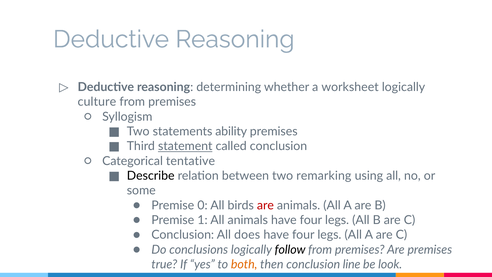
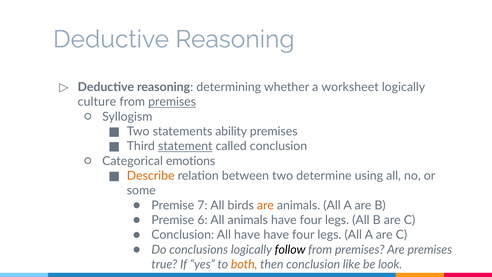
premises at (172, 102) underline: none -> present
tentative: tentative -> emotions
Describe colour: black -> orange
remarking: remarking -> determine
0: 0 -> 7
are at (265, 205) colour: red -> orange
1: 1 -> 6
All does: does -> have
line: line -> like
